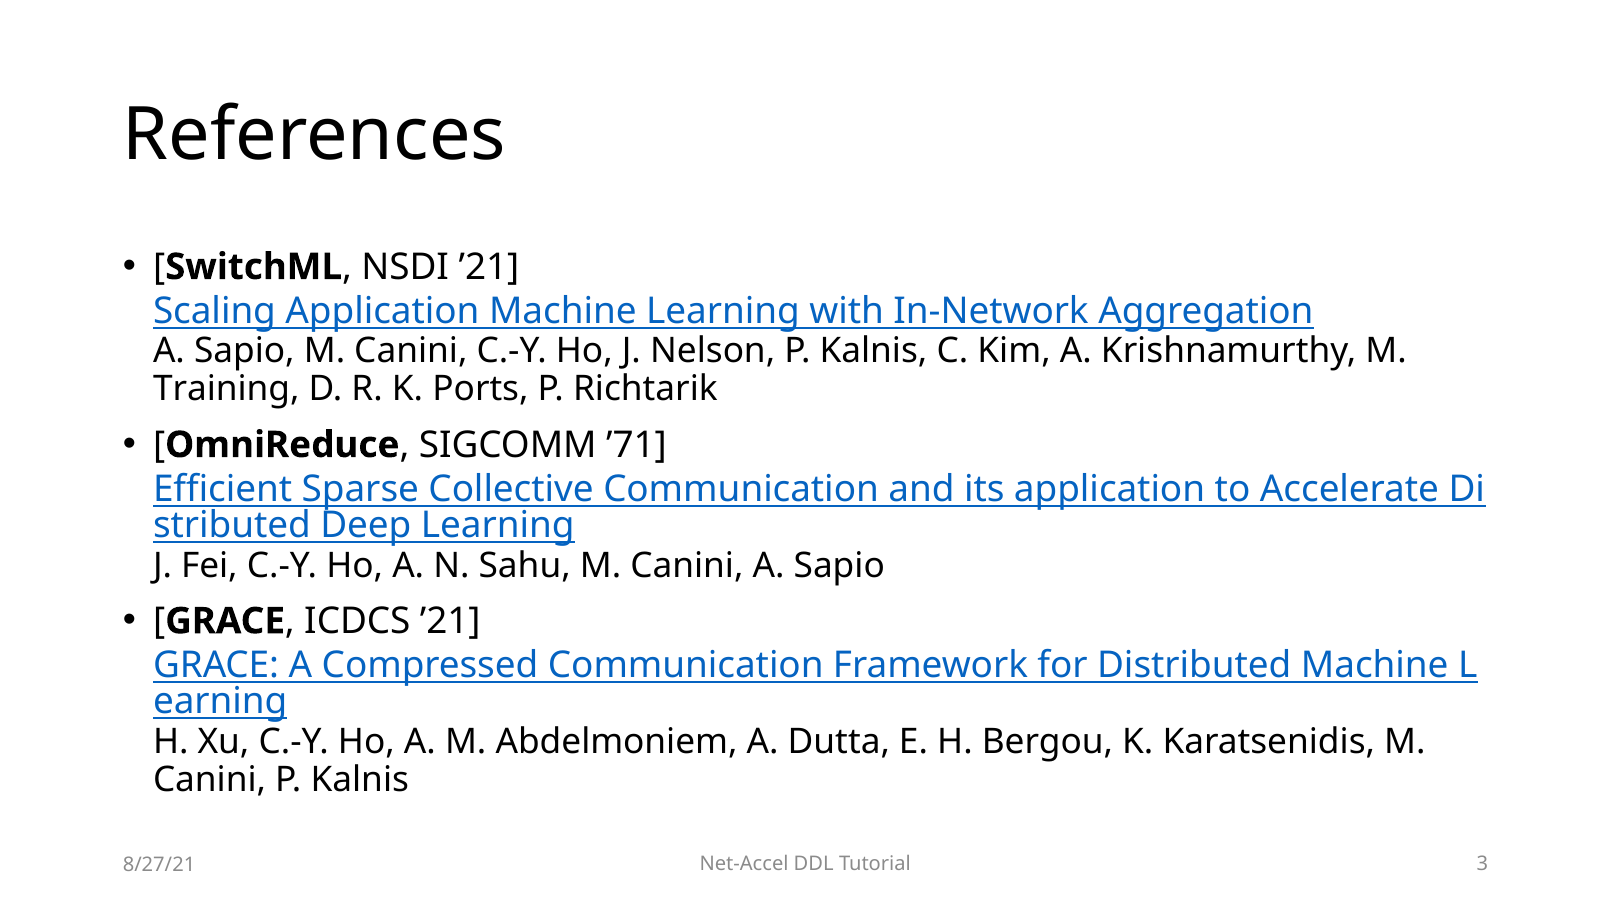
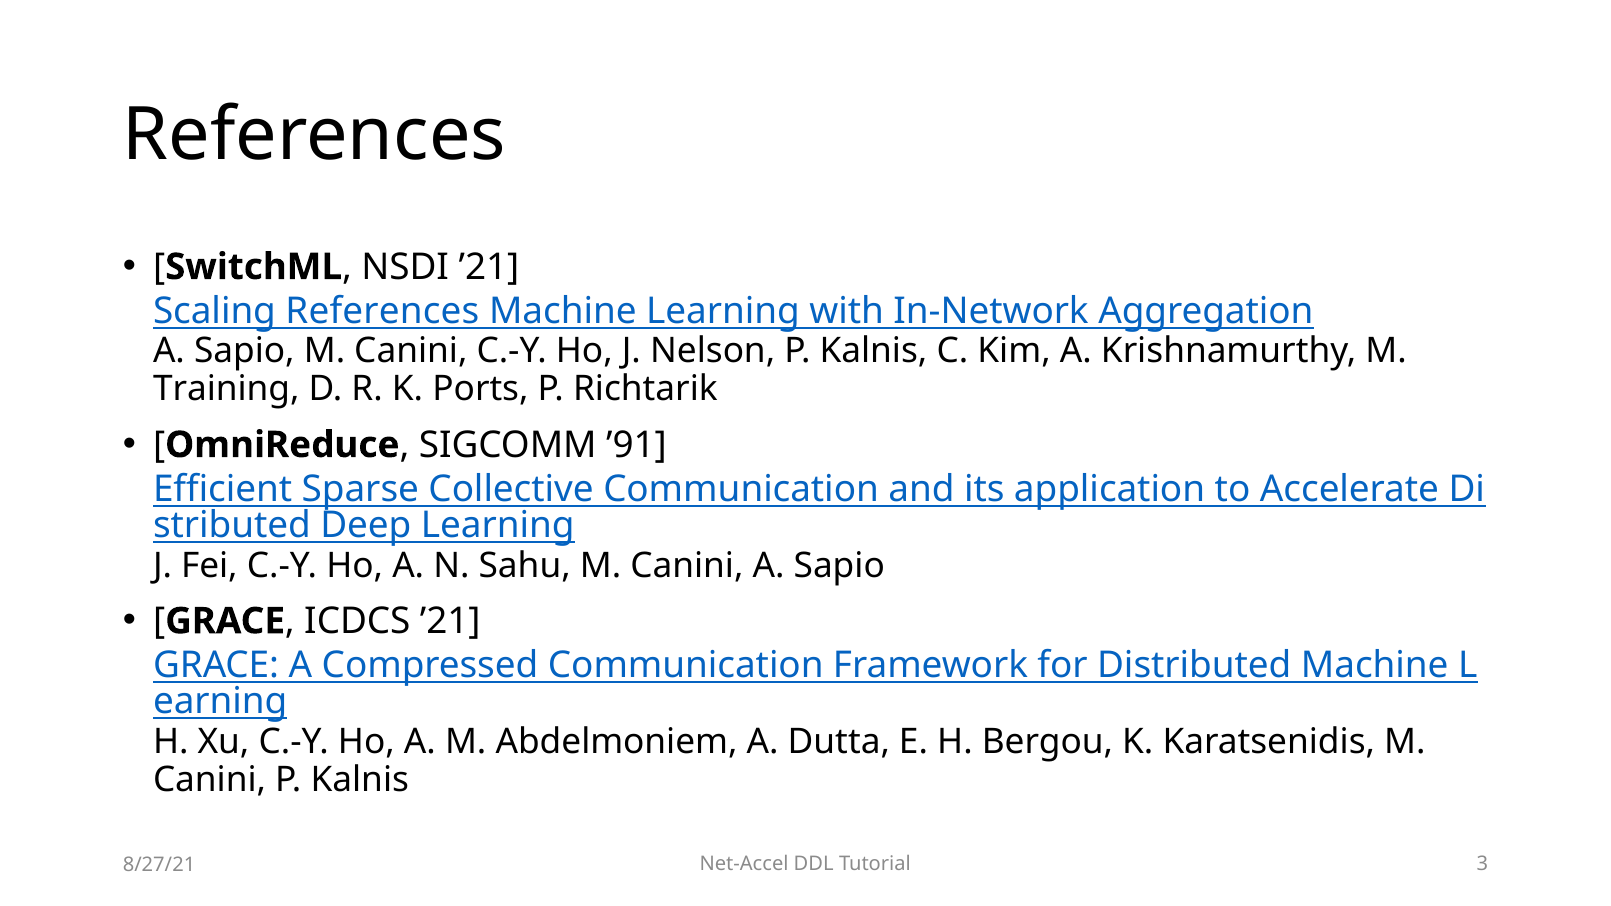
Scaling Application: Application -> References
’71: ’71 -> ’91
